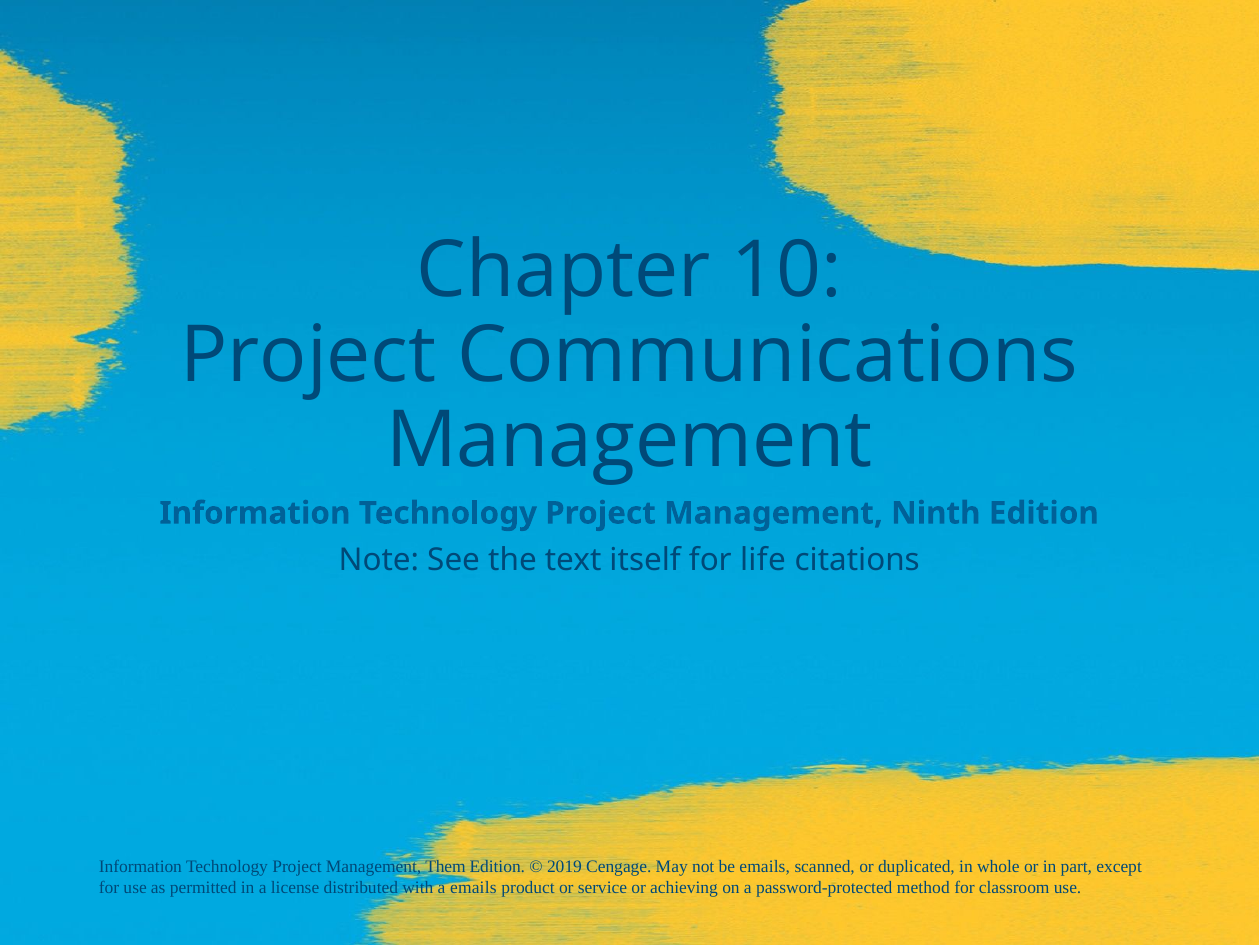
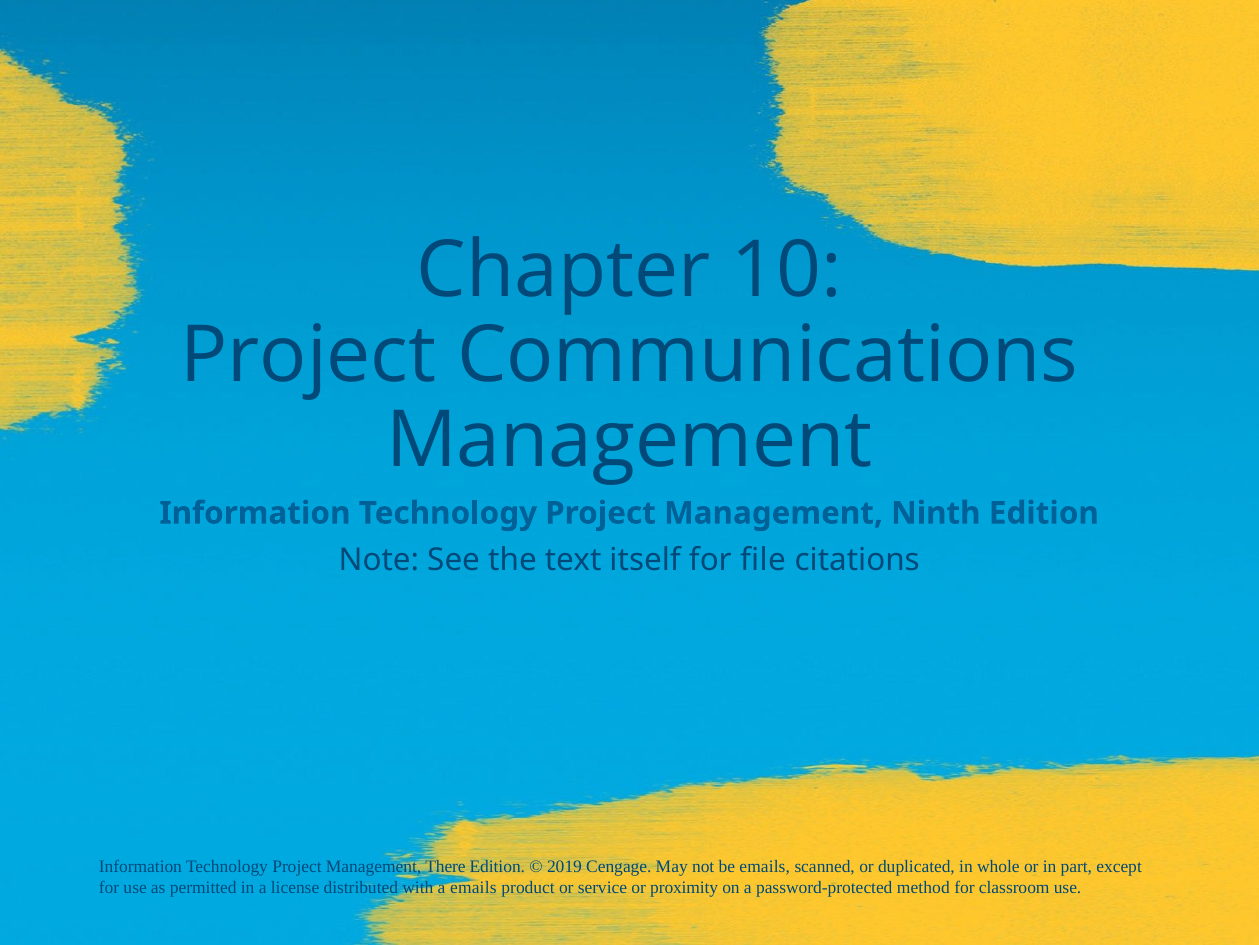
life: life -> file
Them: Them -> There
achieving: achieving -> proximity
